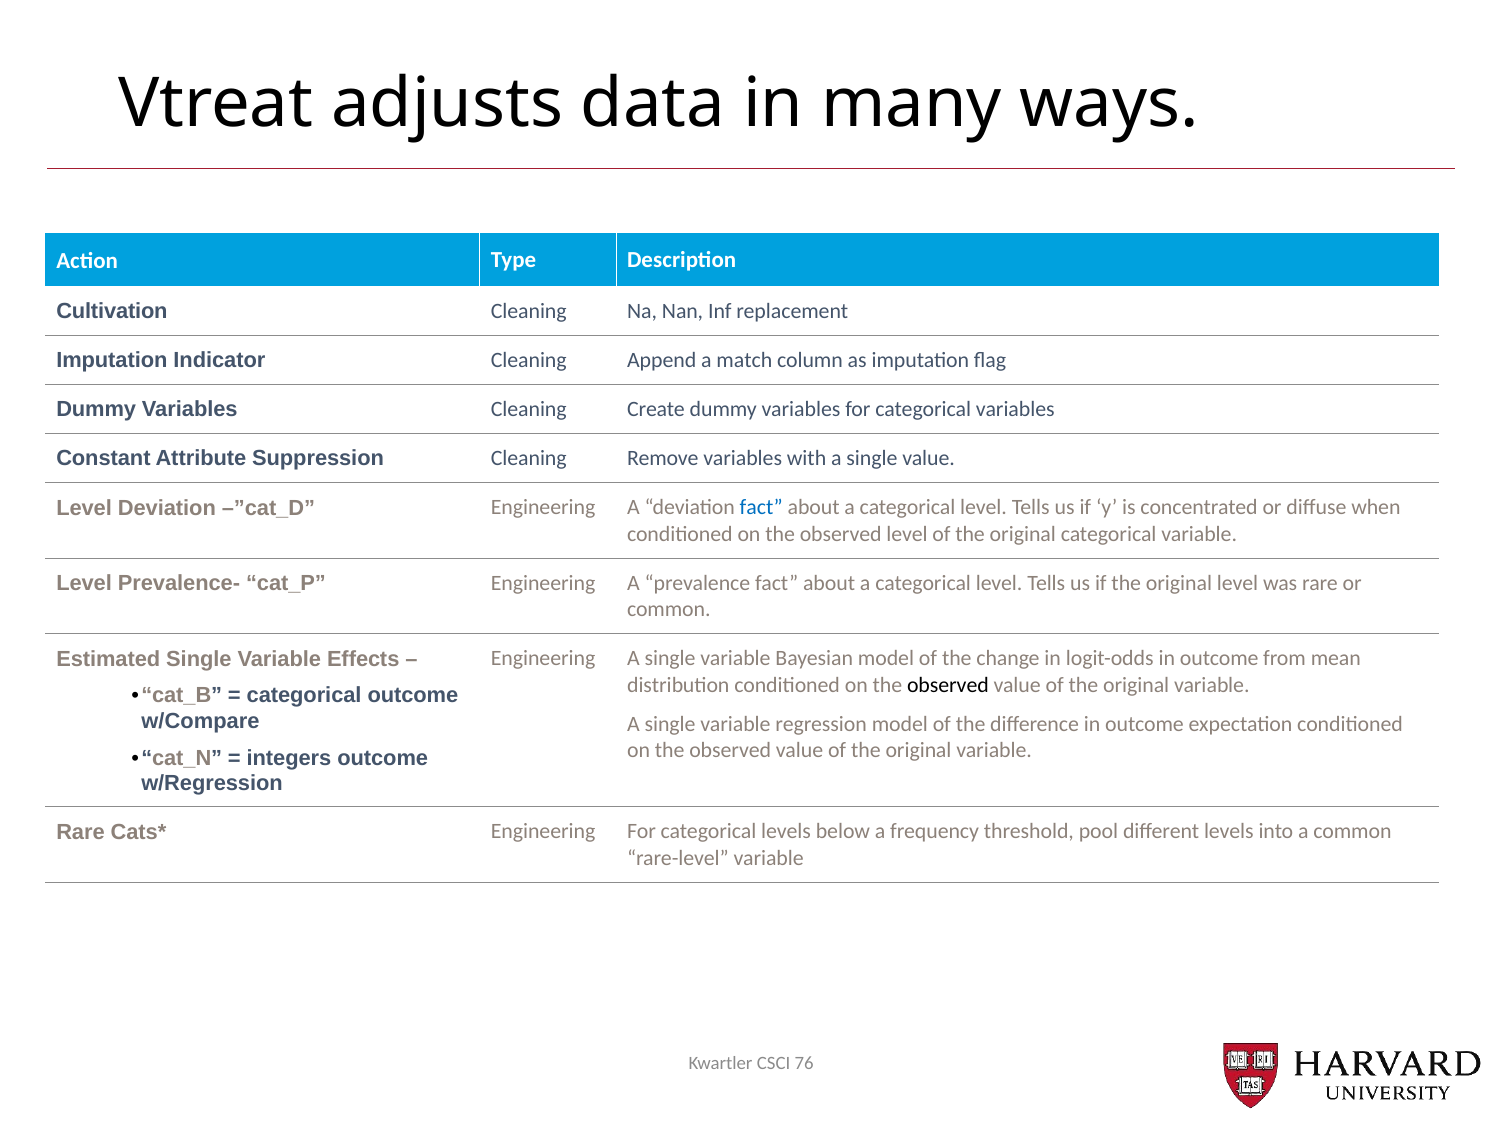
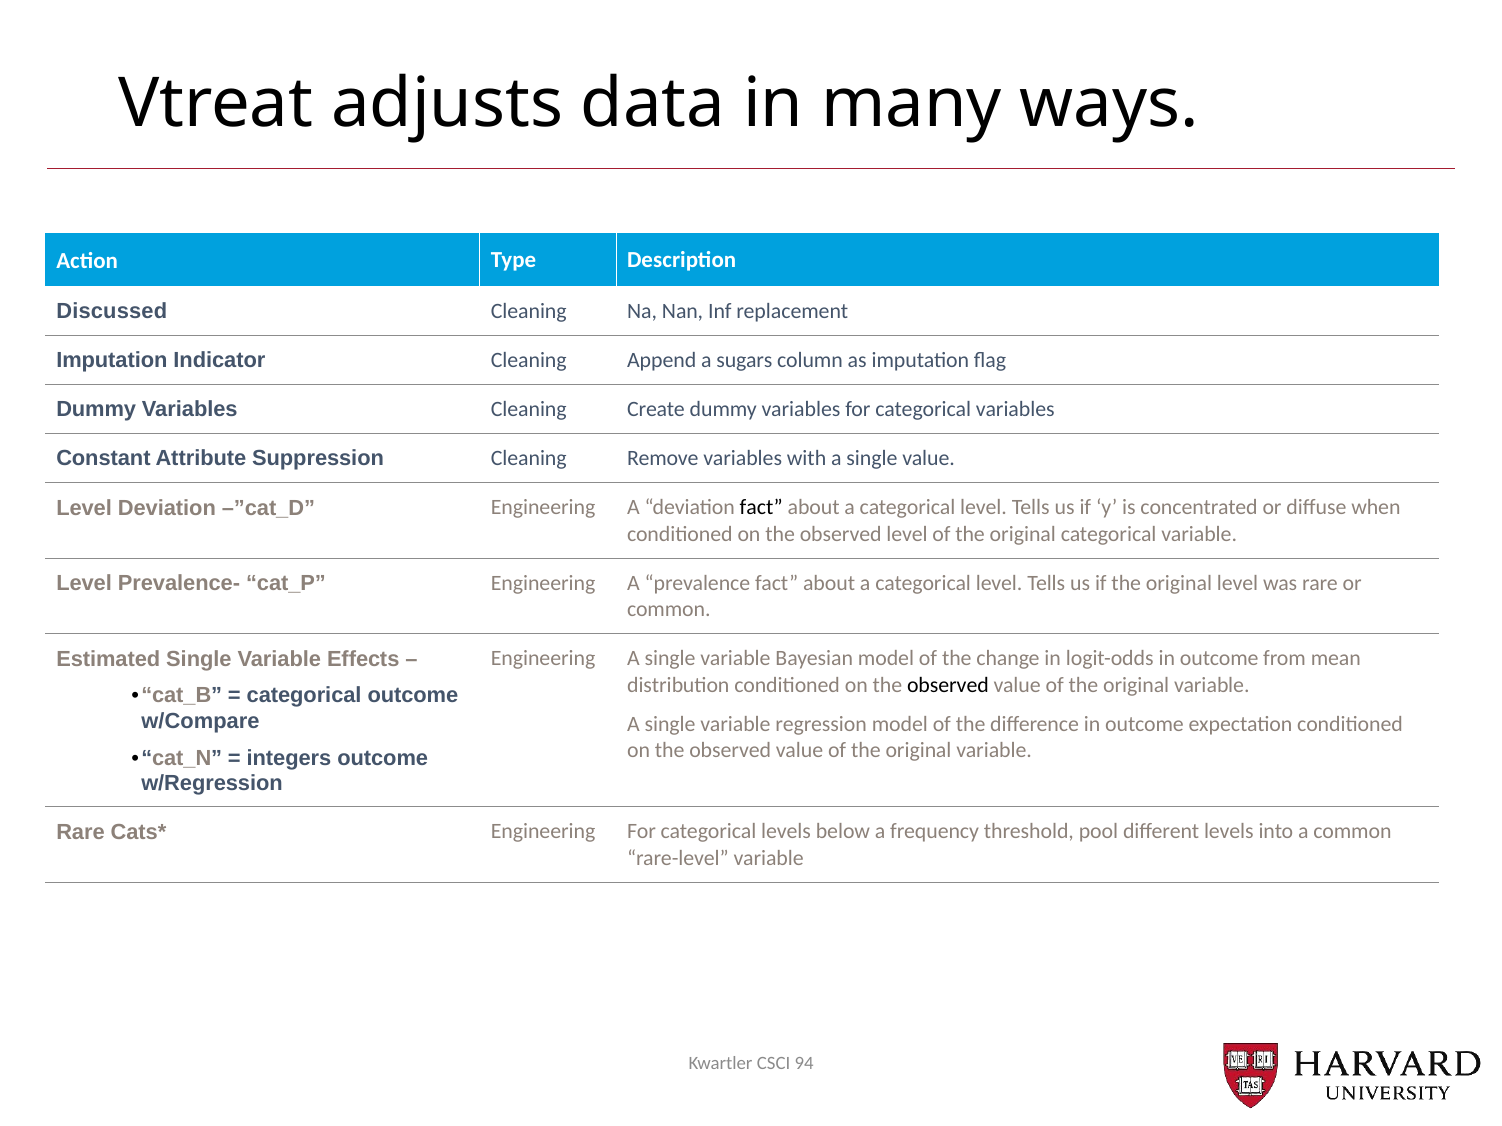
Cultivation: Cultivation -> Discussed
match: match -> sugars
fact at (761, 508) colour: blue -> black
76: 76 -> 94
